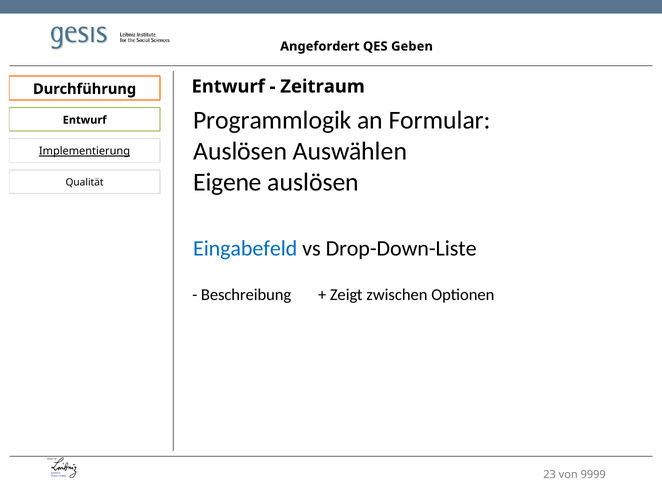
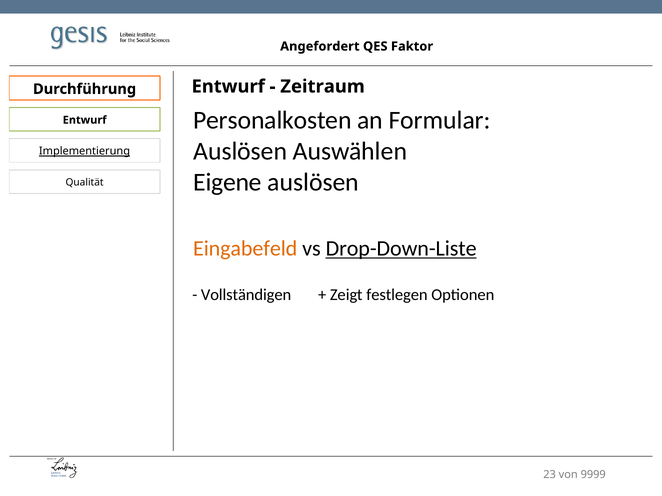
Geben: Geben -> Faktor
Programmlogik: Programmlogik -> Personalkosten
Eingabefeld colour: blue -> orange
Drop-Down-Liste underline: none -> present
Beschreibung: Beschreibung -> Vollständigen
zwischen: zwischen -> festlegen
